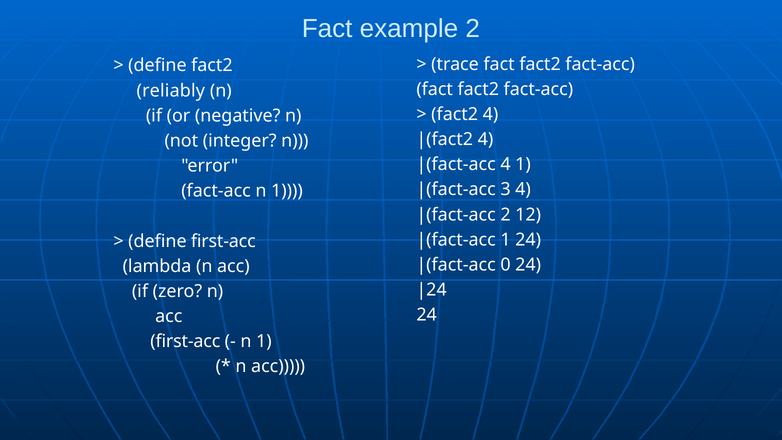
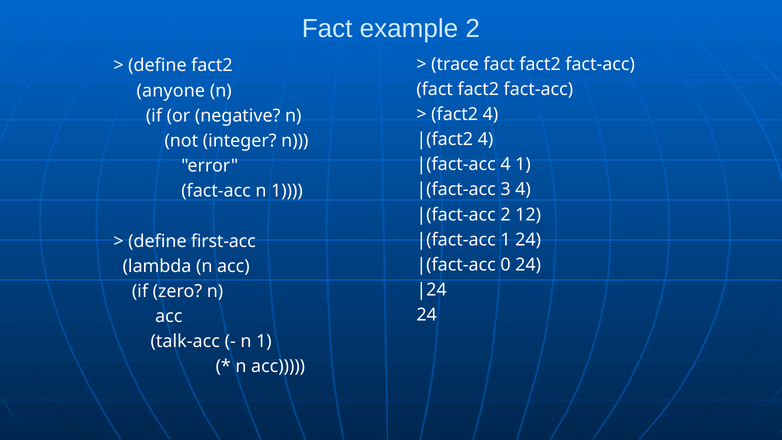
reliably: reliably -> anyone
first-acc at (185, 341): first-acc -> talk-acc
